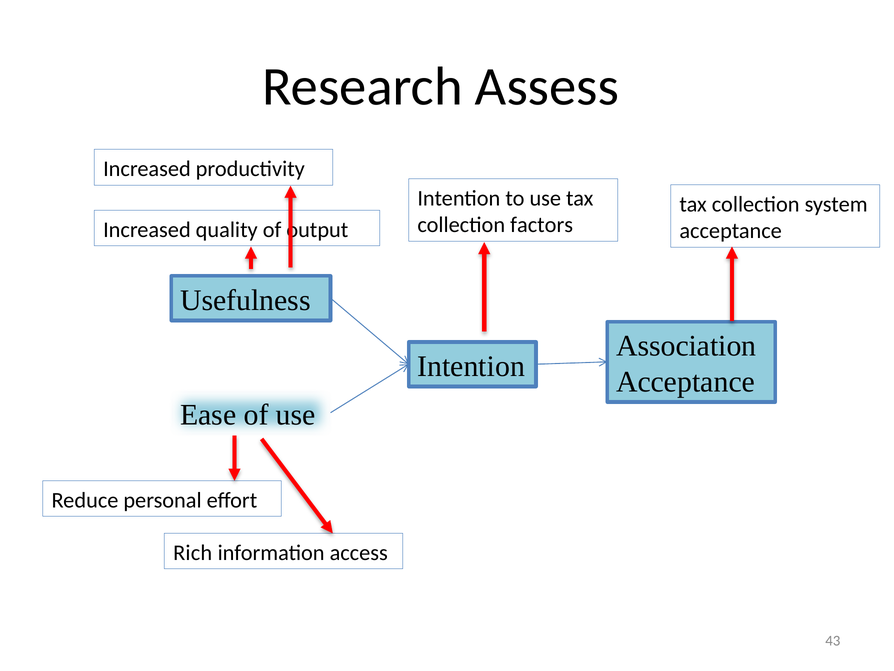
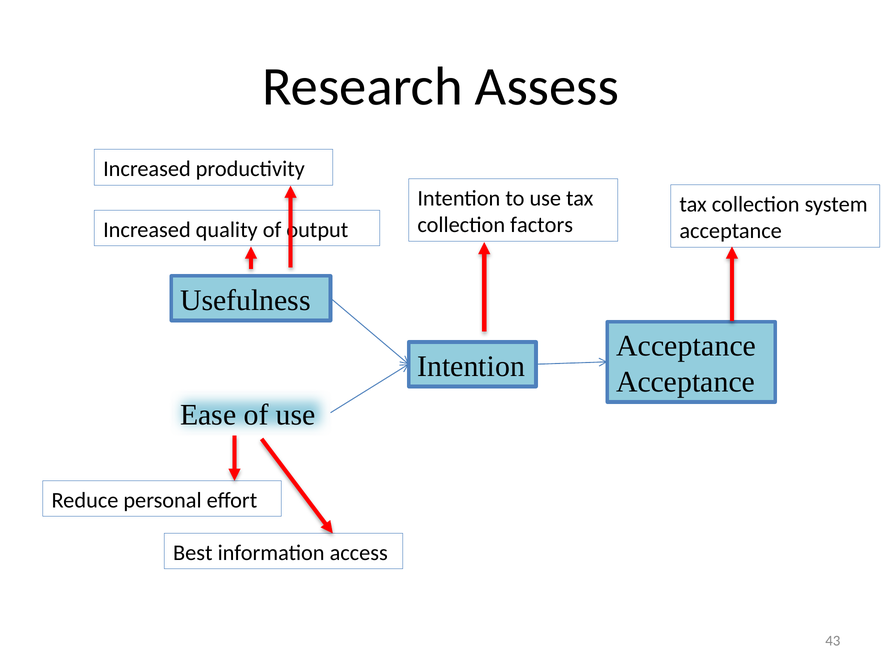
Association at (686, 346): Association -> Acceptance
Rich: Rich -> Best
